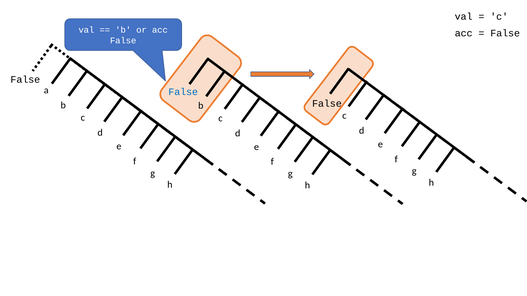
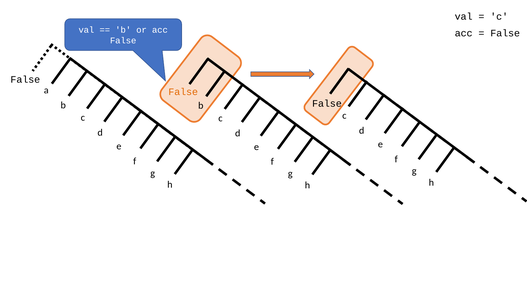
False at (183, 92) colour: blue -> orange
